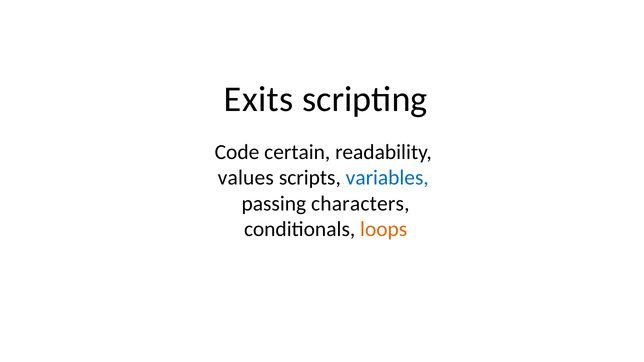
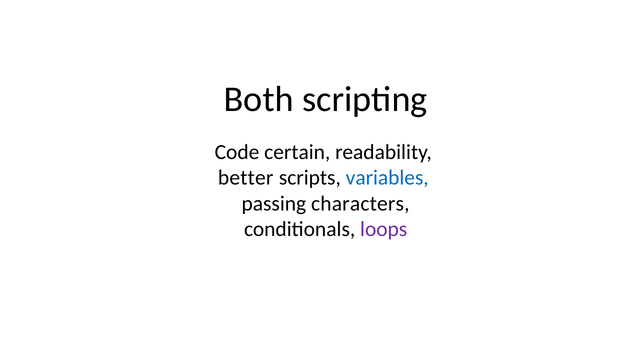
Exits: Exits -> Both
values: values -> better
loops colour: orange -> purple
